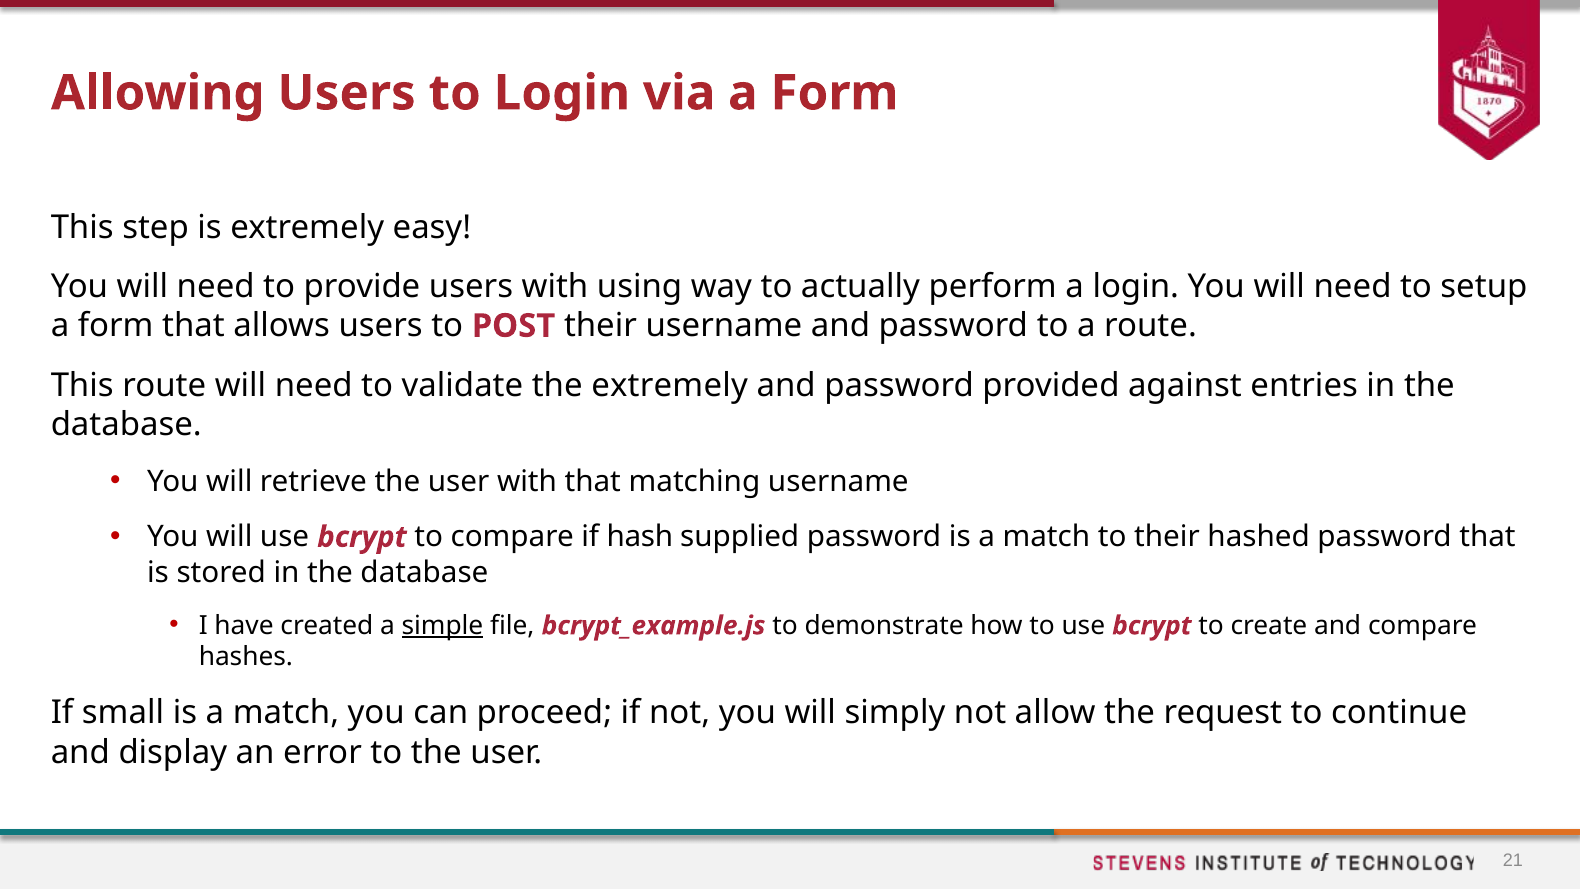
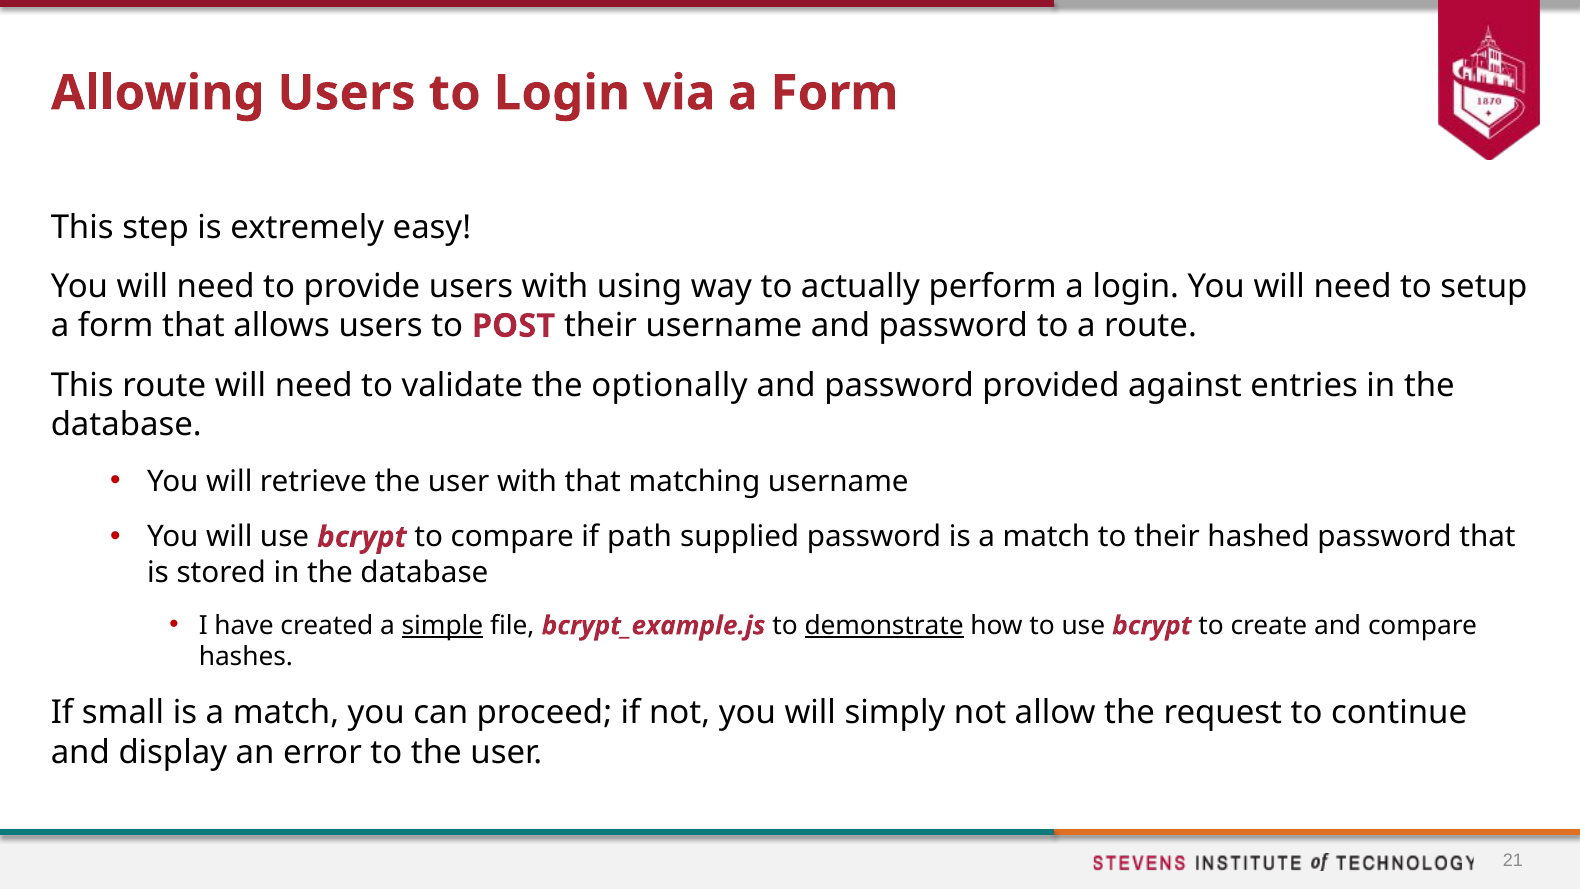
the extremely: extremely -> optionally
hash: hash -> path
demonstrate underline: none -> present
